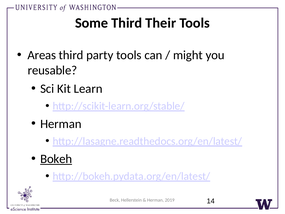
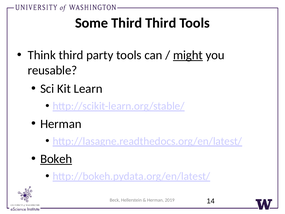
Third Their: Their -> Third
Areas: Areas -> Think
might underline: none -> present
